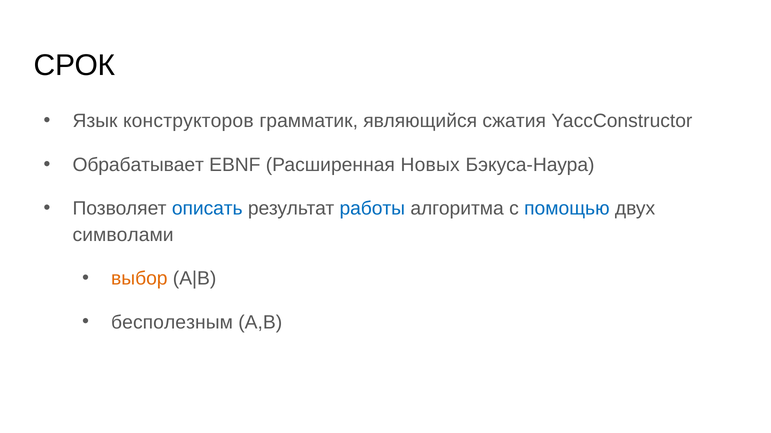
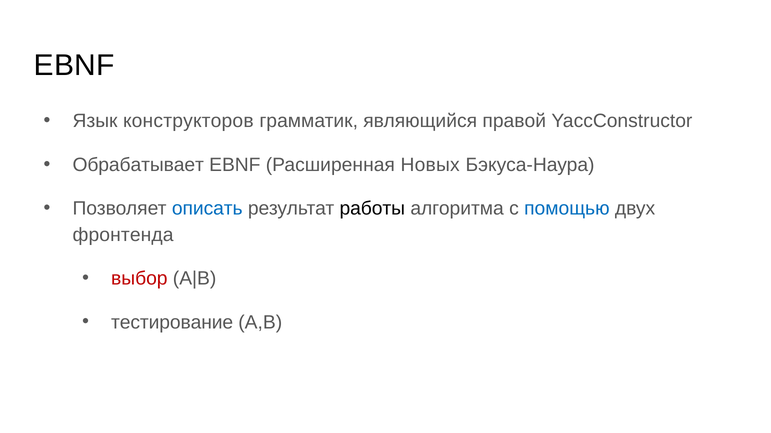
СРОК at (75, 65): СРОК -> EBNF
сжатия: сжатия -> правой
работы colour: blue -> black
символами: символами -> фронтенда
выбор colour: orange -> red
бесполезным: бесполезным -> тестирование
